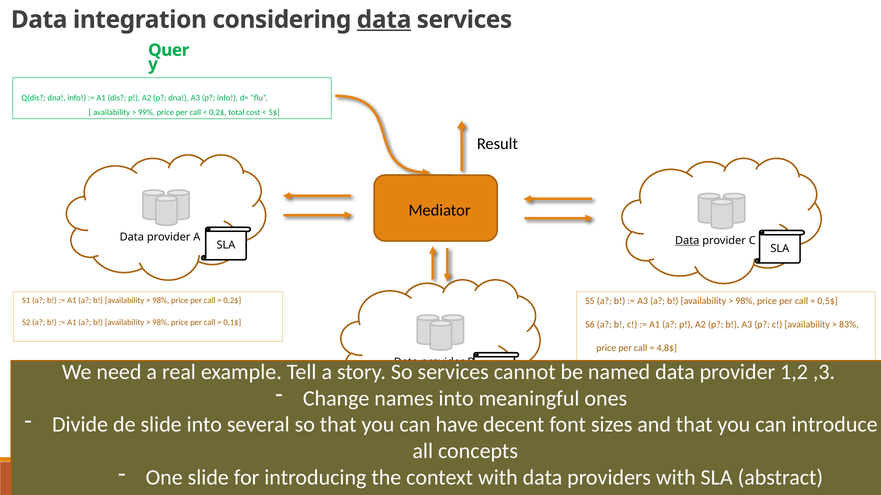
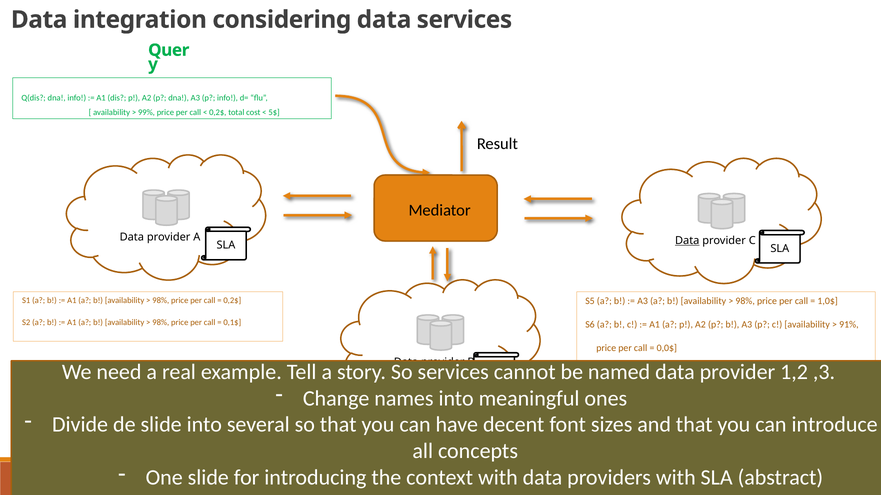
data at (384, 20) underline: present -> none
0,5$: 0,5$ -> 1,0$
83%: 83% -> 91%
4,8$: 4,8$ -> 0,0$
